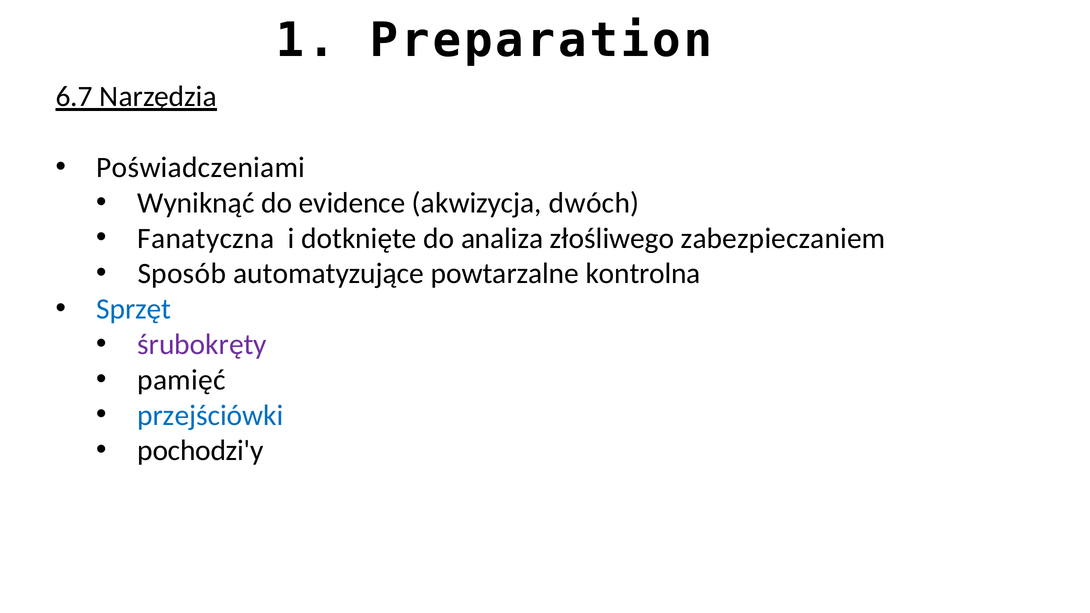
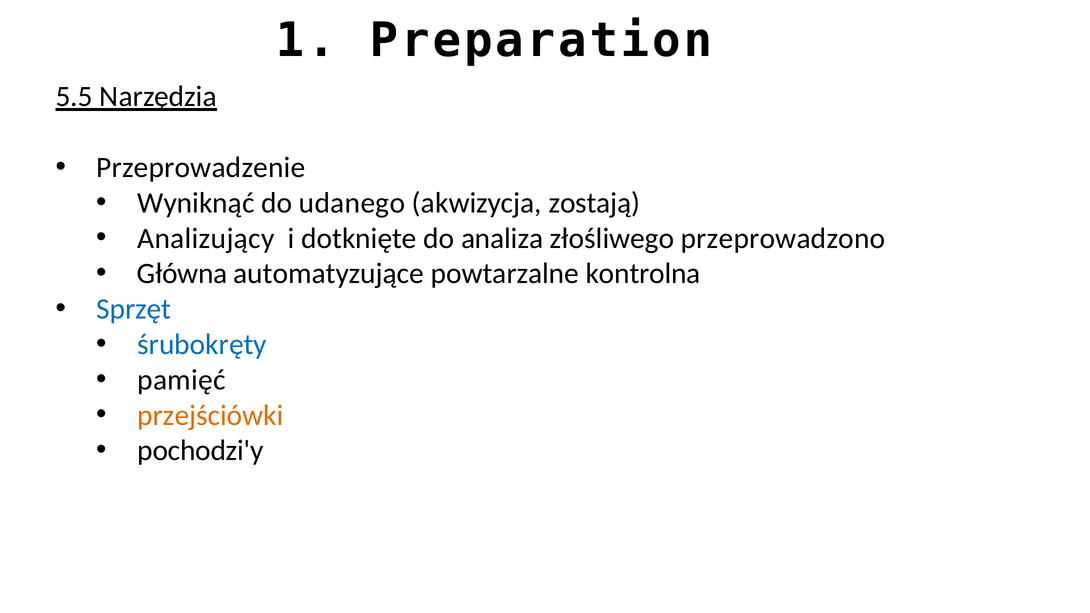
6.7: 6.7 -> 5.5
Poświadczeniami: Poświadczeniami -> Przeprowadzenie
evidence: evidence -> udanego
dwóch: dwóch -> zostają
Fanatyczna: Fanatyczna -> Analizujący
zabezpieczaniem: zabezpieczaniem -> przeprowadzono
Sposób: Sposób -> Główna
śrubokręty colour: purple -> blue
przejściówki colour: blue -> orange
